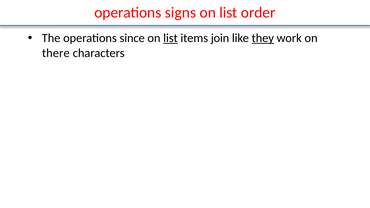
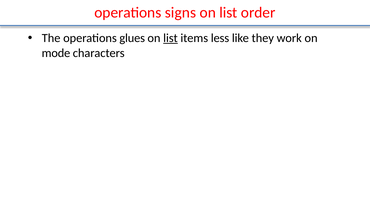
since: since -> glues
join: join -> less
they underline: present -> none
there: there -> mode
